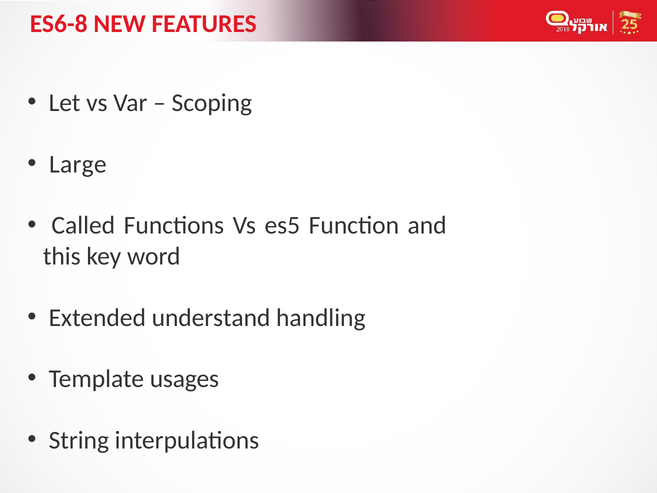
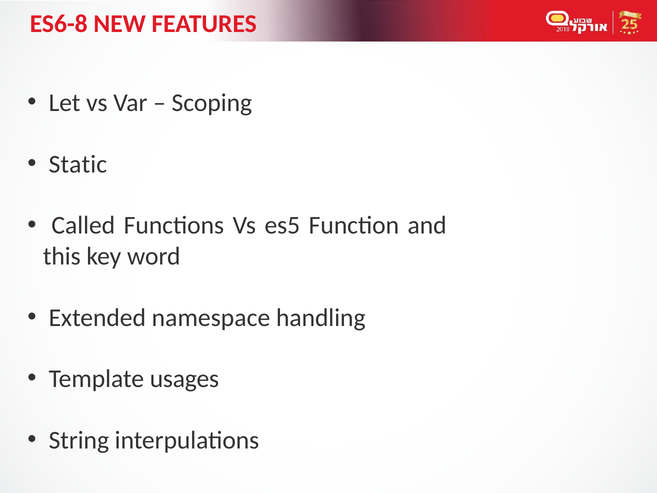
Large: Large -> Static
understand: understand -> namespace
